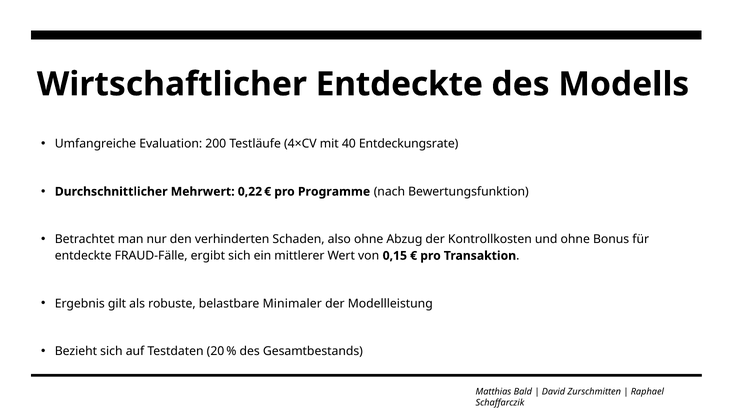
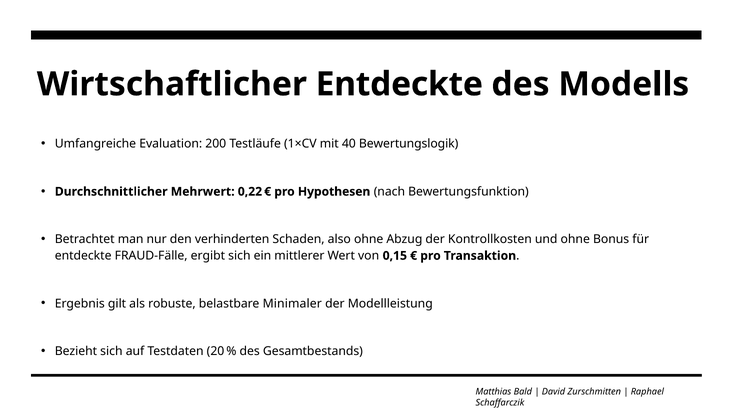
4×CV: 4×CV -> 1×CV
Entdeckungsrate: Entdeckungsrate -> Bewertungslogik
Programme: Programme -> Hypothesen
